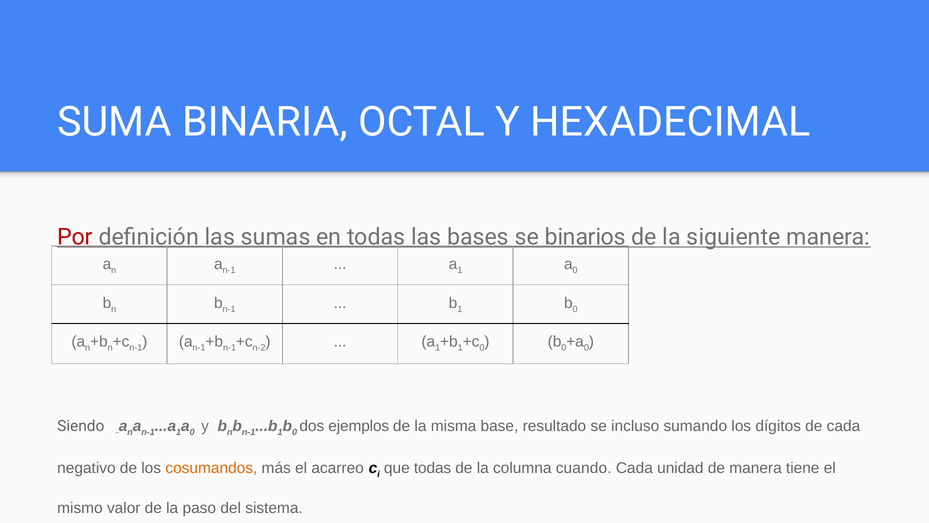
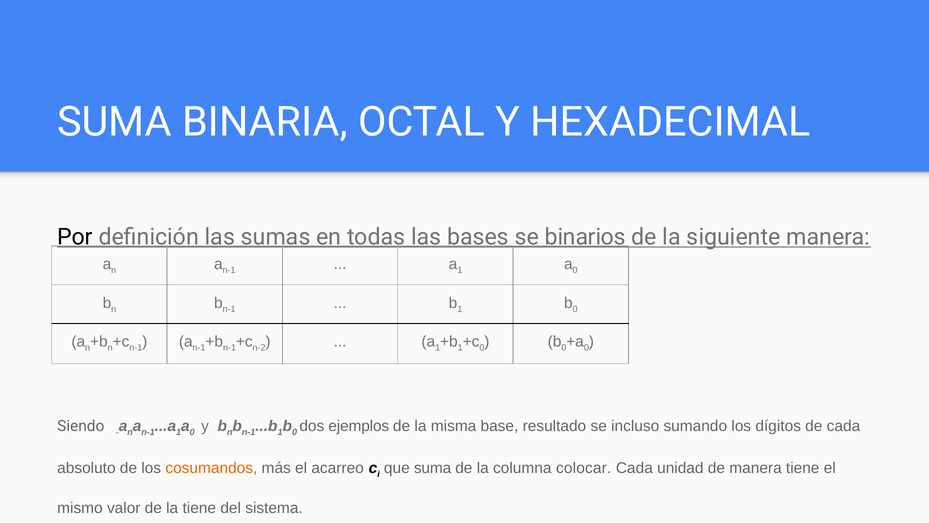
Por colour: red -> black
negativo: negativo -> absoluto
que todas: todas -> suma
cuando: cuando -> colocar
la paso: paso -> tiene
